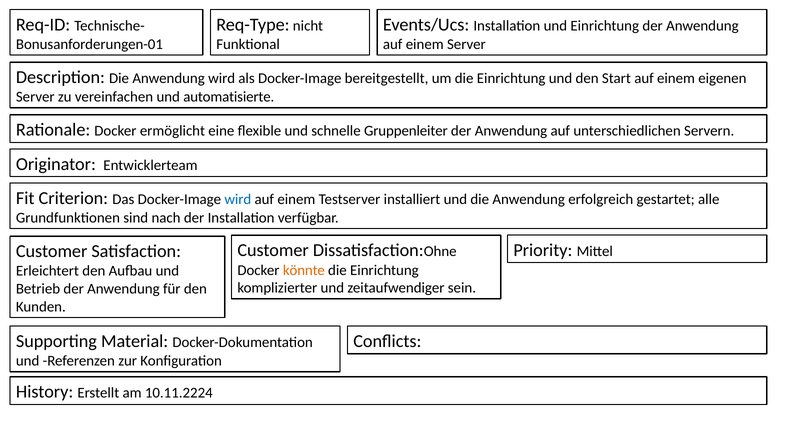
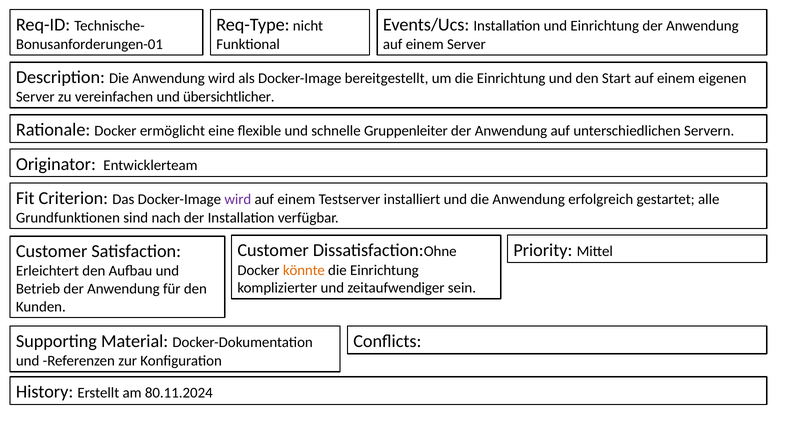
automatisierte: automatisierte -> übersichtlicher
wird at (238, 199) colour: blue -> purple
10.11.2224: 10.11.2224 -> 80.11.2024
